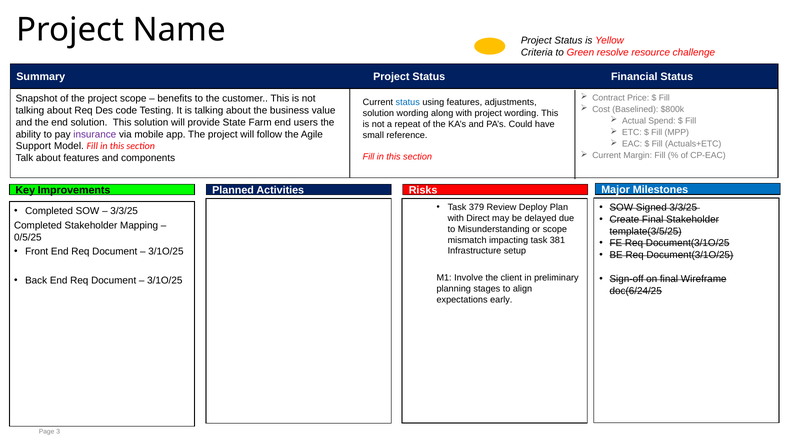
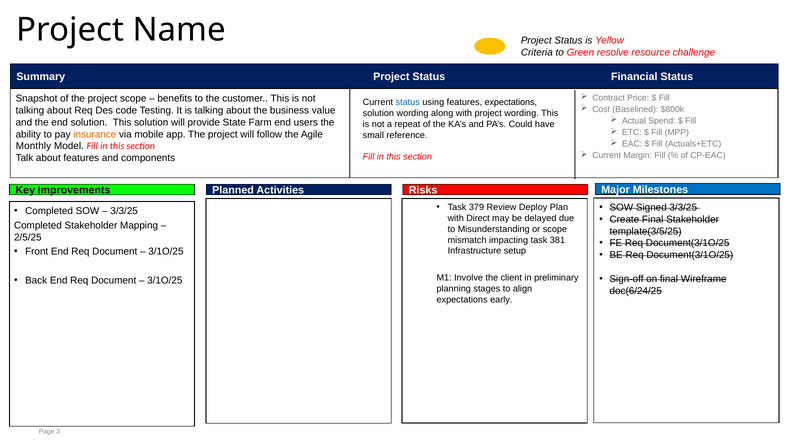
features adjustments: adjustments -> expectations
insurance colour: purple -> orange
Support: Support -> Monthly
0/5/25: 0/5/25 -> 2/5/25
